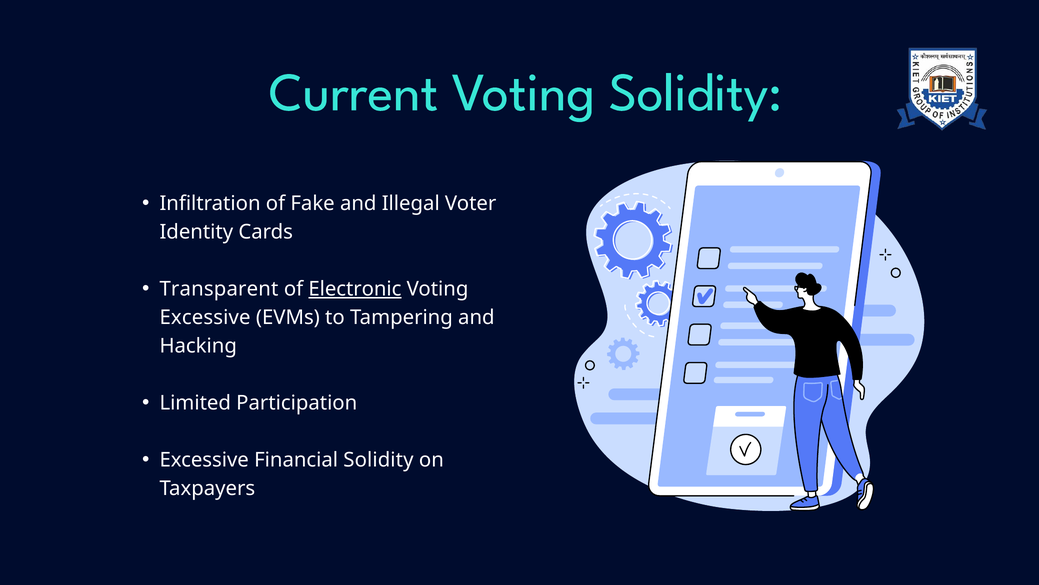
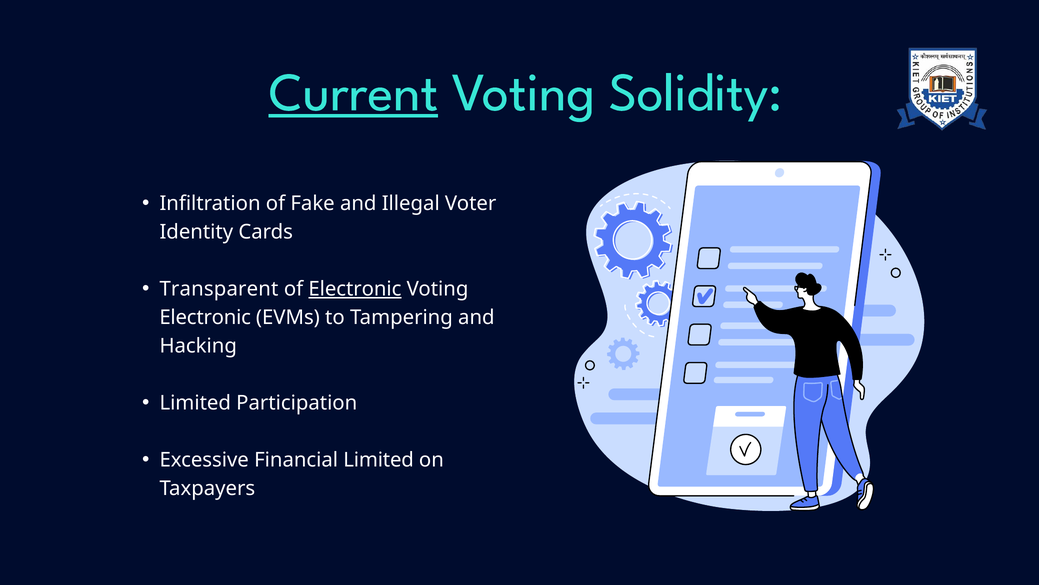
Current underline: none -> present
Excessive at (205, 317): Excessive -> Electronic
Financial Solidity: Solidity -> Limited
